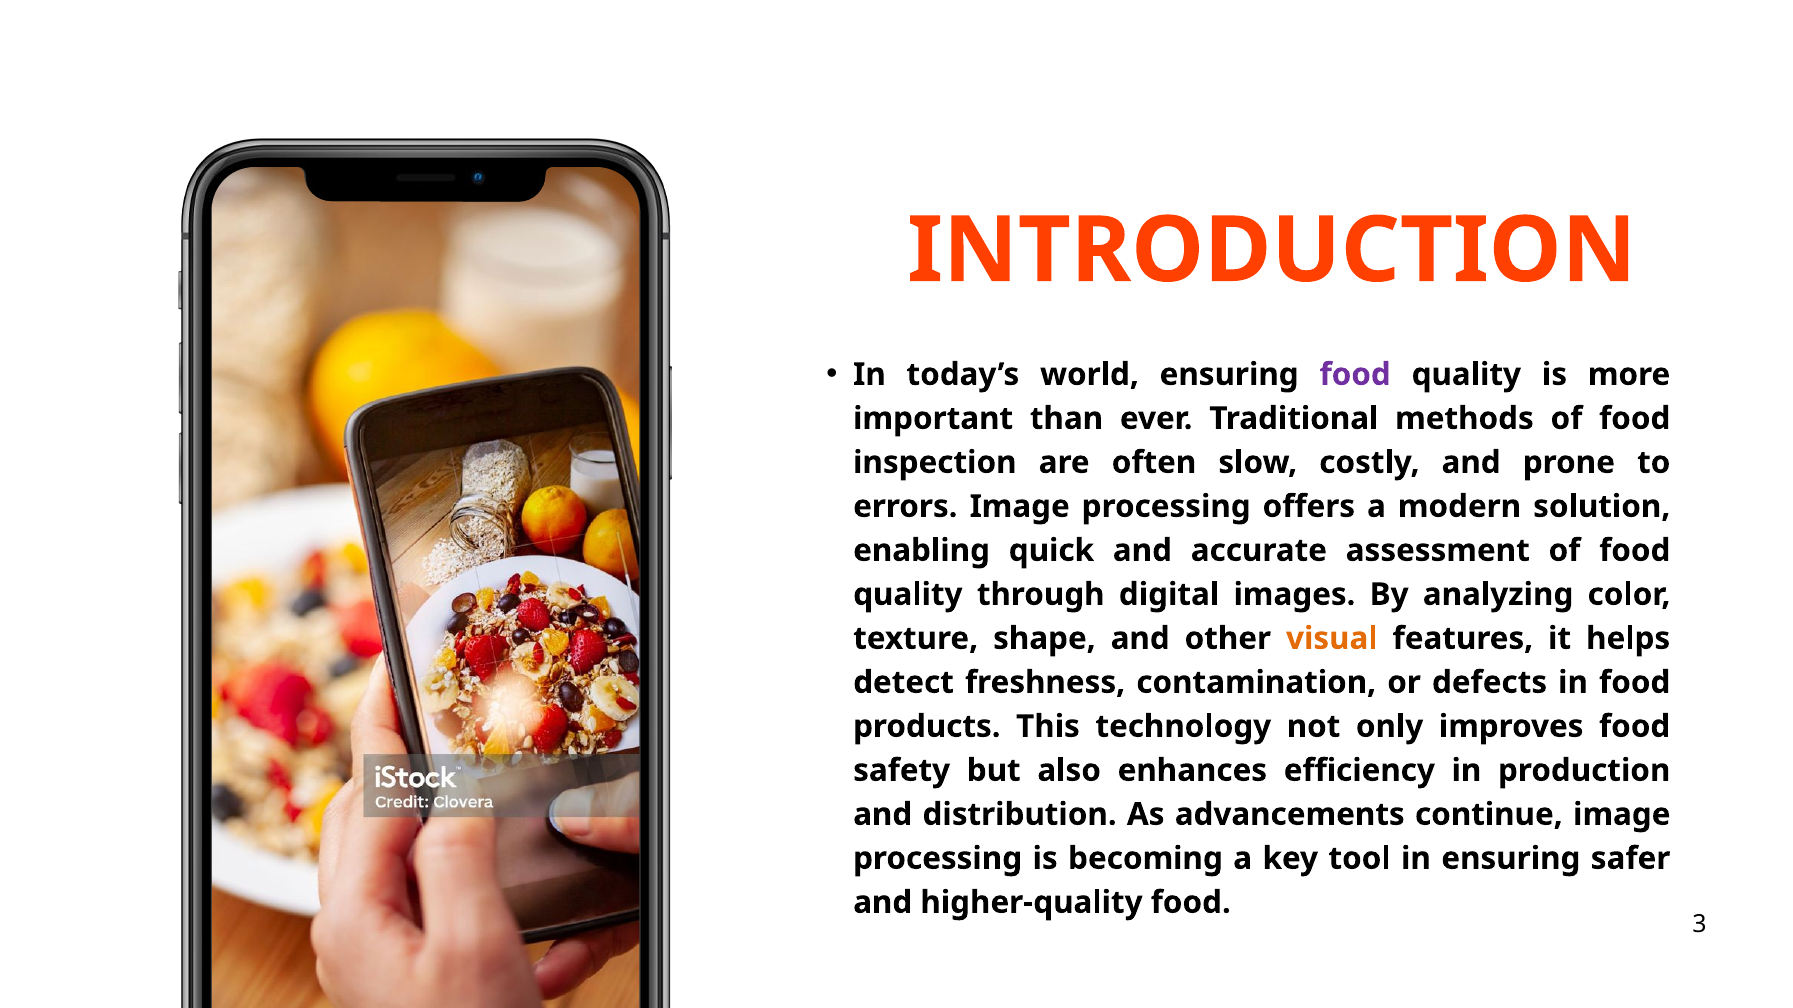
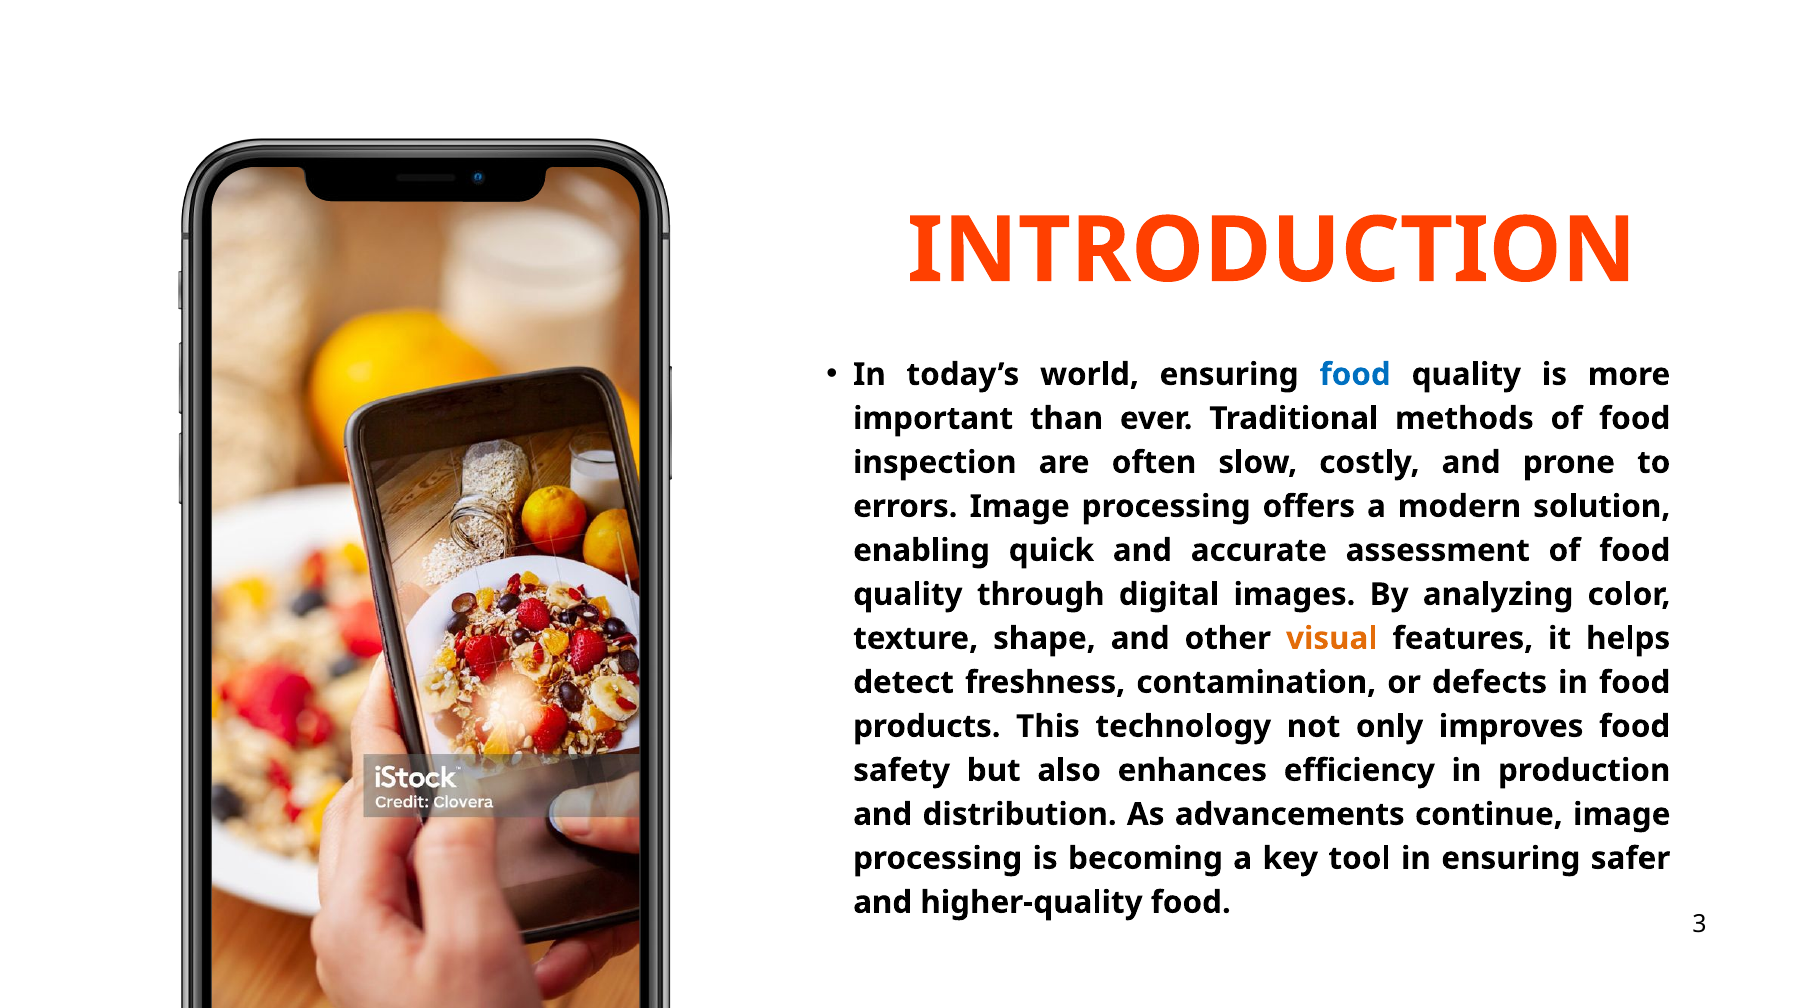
food at (1355, 375) colour: purple -> blue
